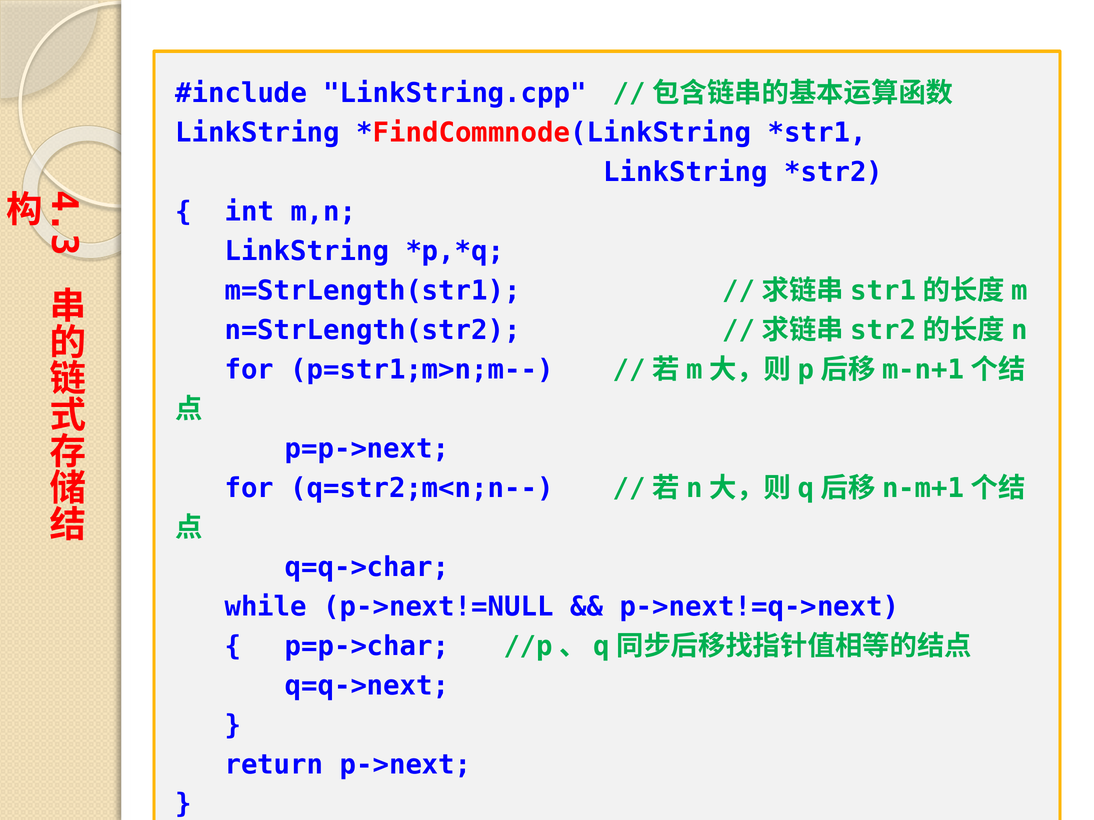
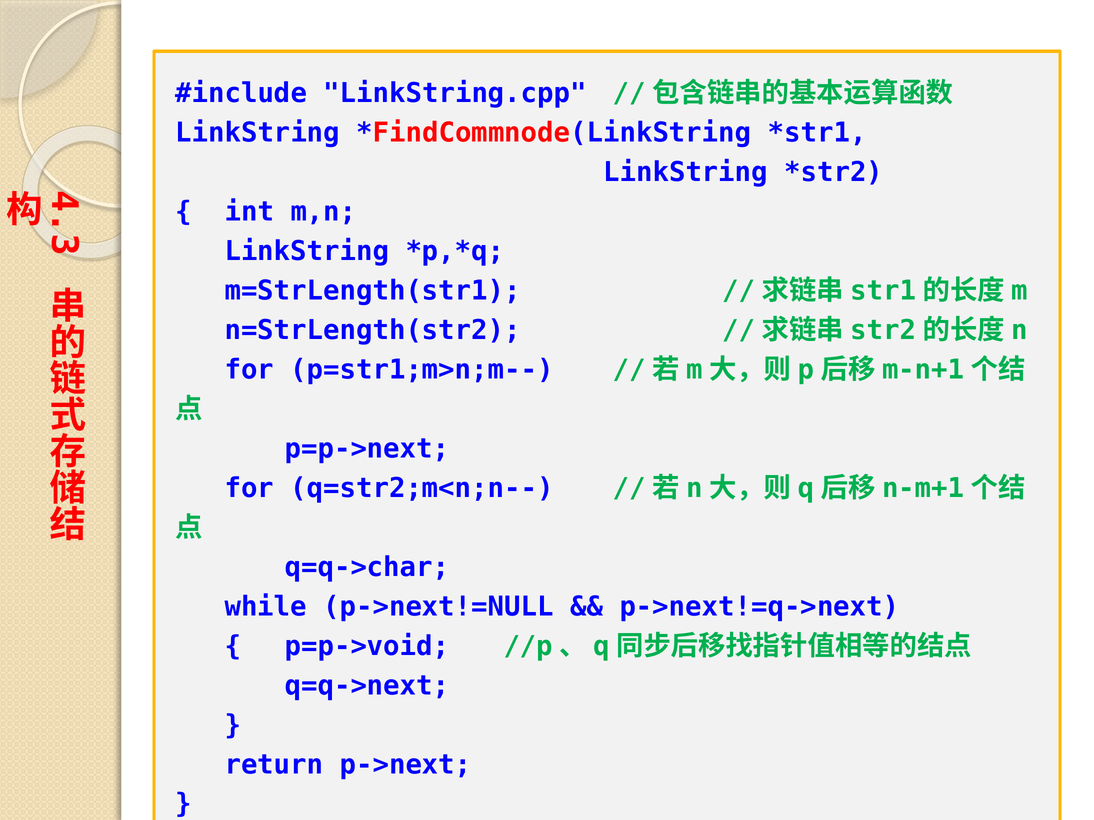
p=p->char: p=p->char -> p=p->void
